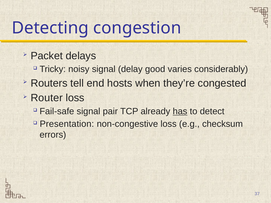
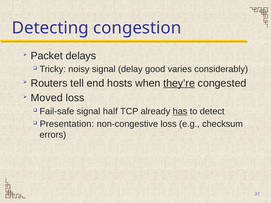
they’re underline: none -> present
Router: Router -> Moved
pair: pair -> half
